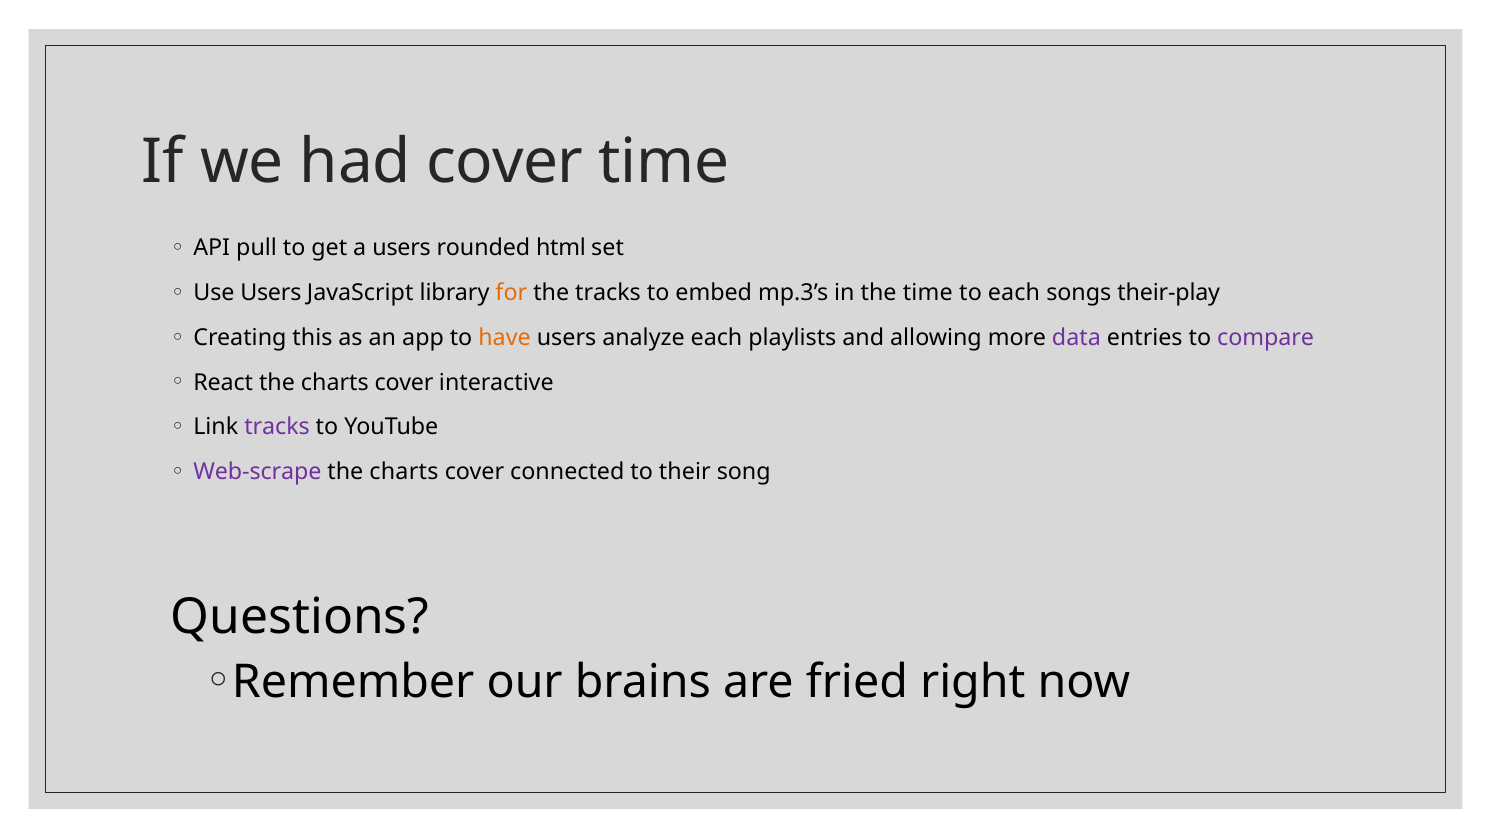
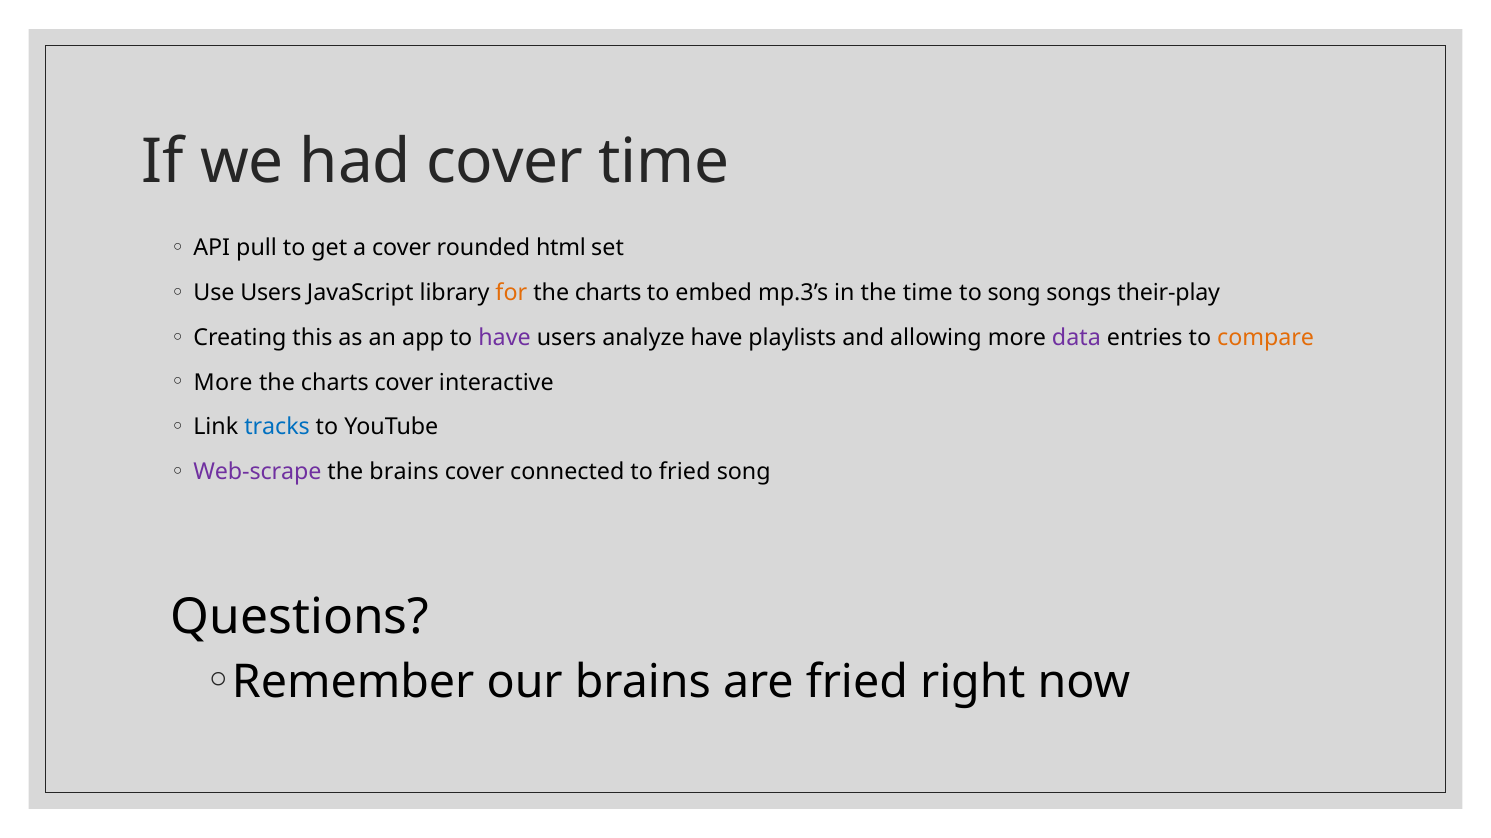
a users: users -> cover
tracks at (608, 293): tracks -> charts
to each: each -> song
have at (505, 338) colour: orange -> purple
analyze each: each -> have
compare colour: purple -> orange
React at (223, 383): React -> More
tracks at (277, 427) colour: purple -> blue
charts at (404, 472): charts -> brains
to their: their -> fried
